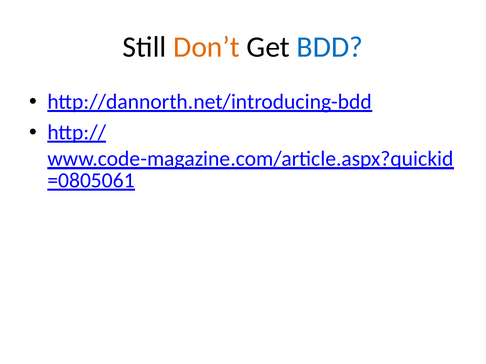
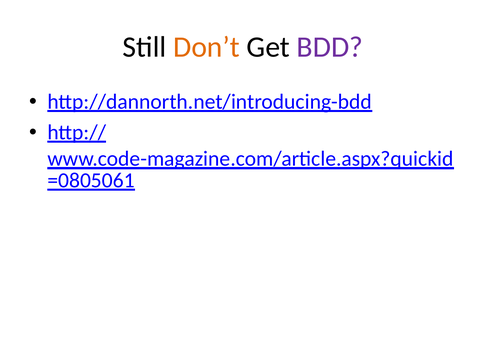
BDD colour: blue -> purple
